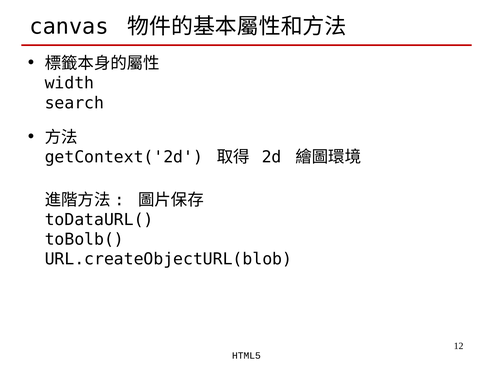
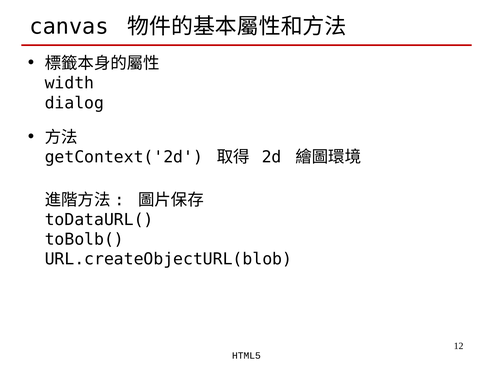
search: search -> dialog
